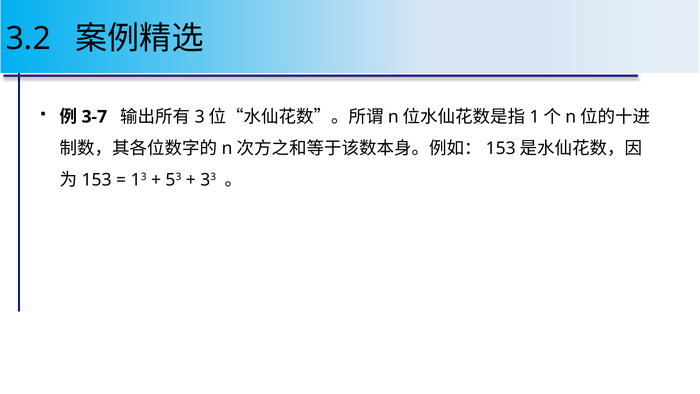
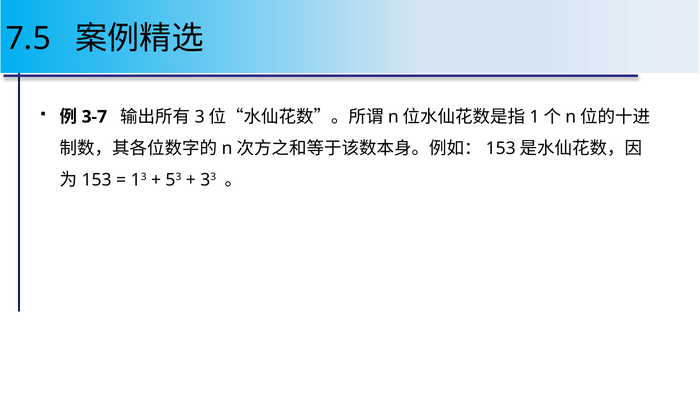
3.2: 3.2 -> 7.5
